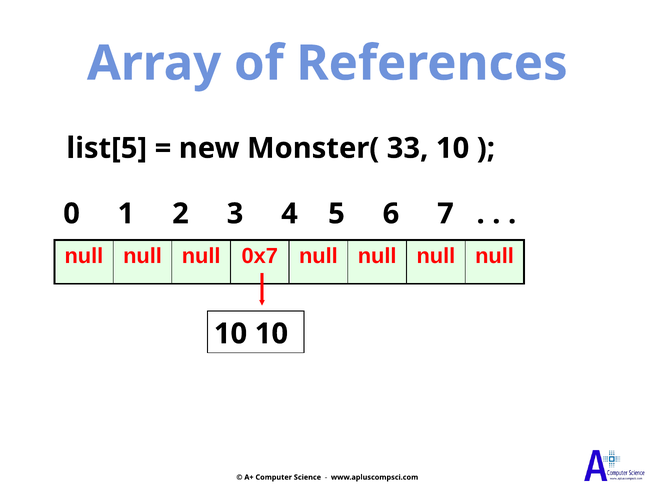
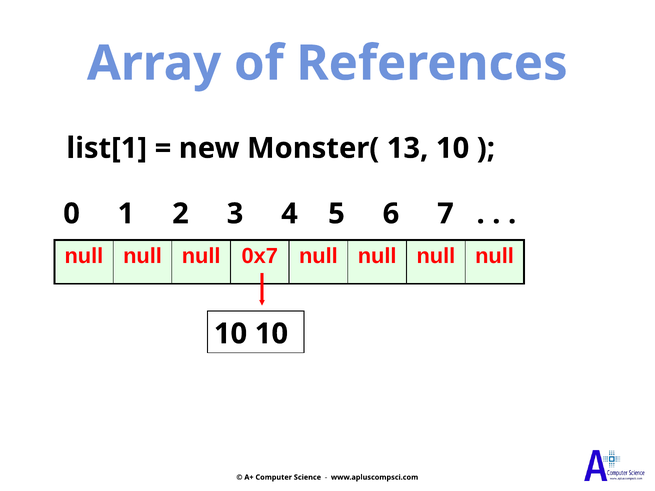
list[5: list[5 -> list[1
33: 33 -> 13
